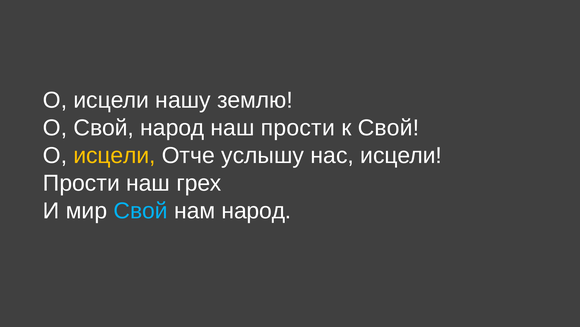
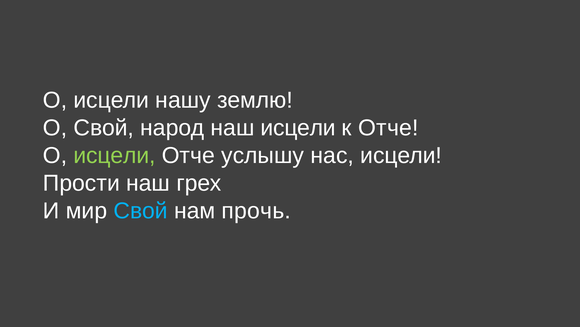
наш прости: прости -> исцели
к Свой: Свой -> Отче
исцели at (114, 155) colour: yellow -> light green
нам народ: народ -> прочь
